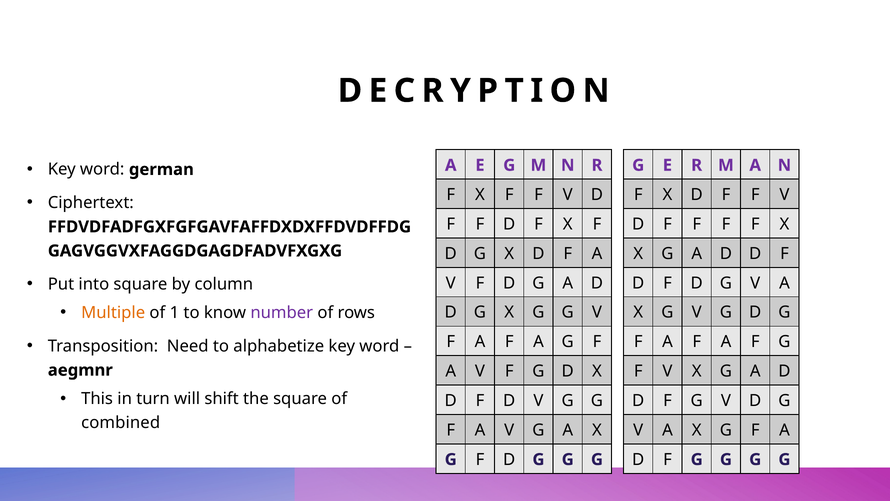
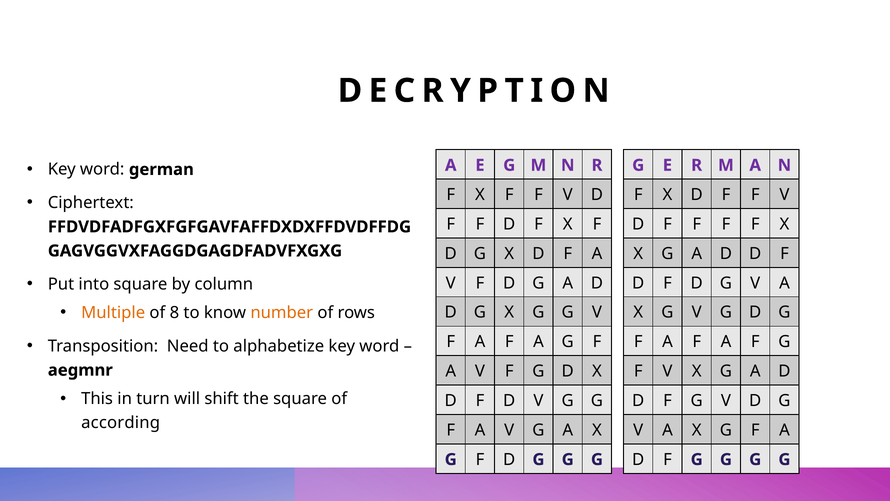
1: 1 -> 8
number colour: purple -> orange
combined: combined -> according
